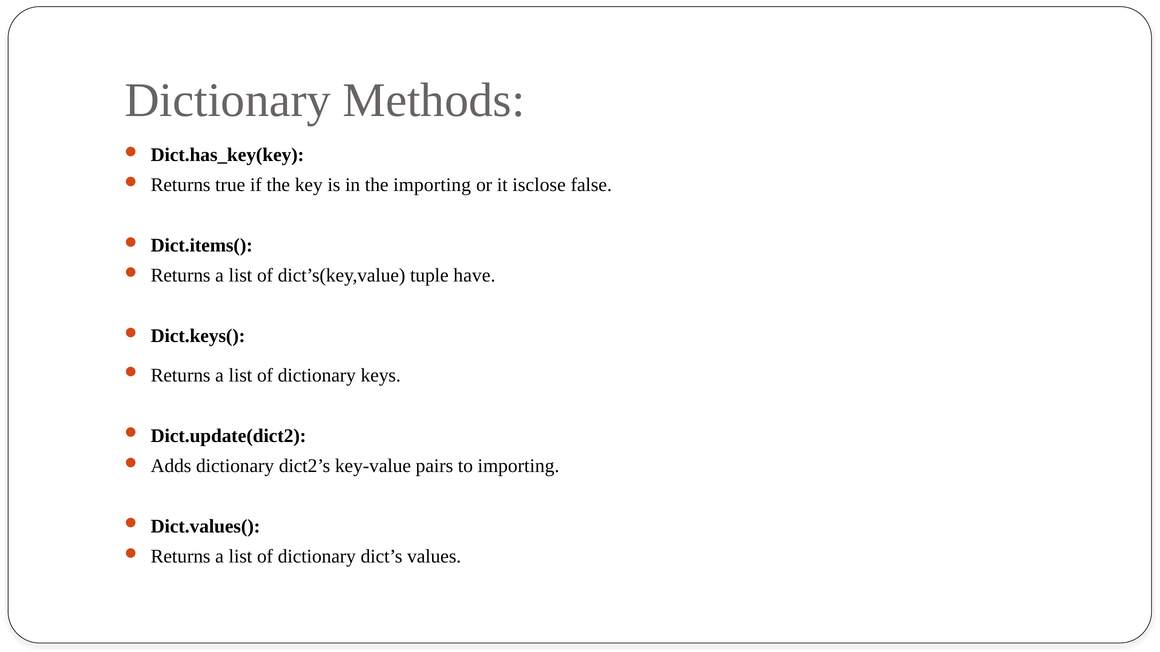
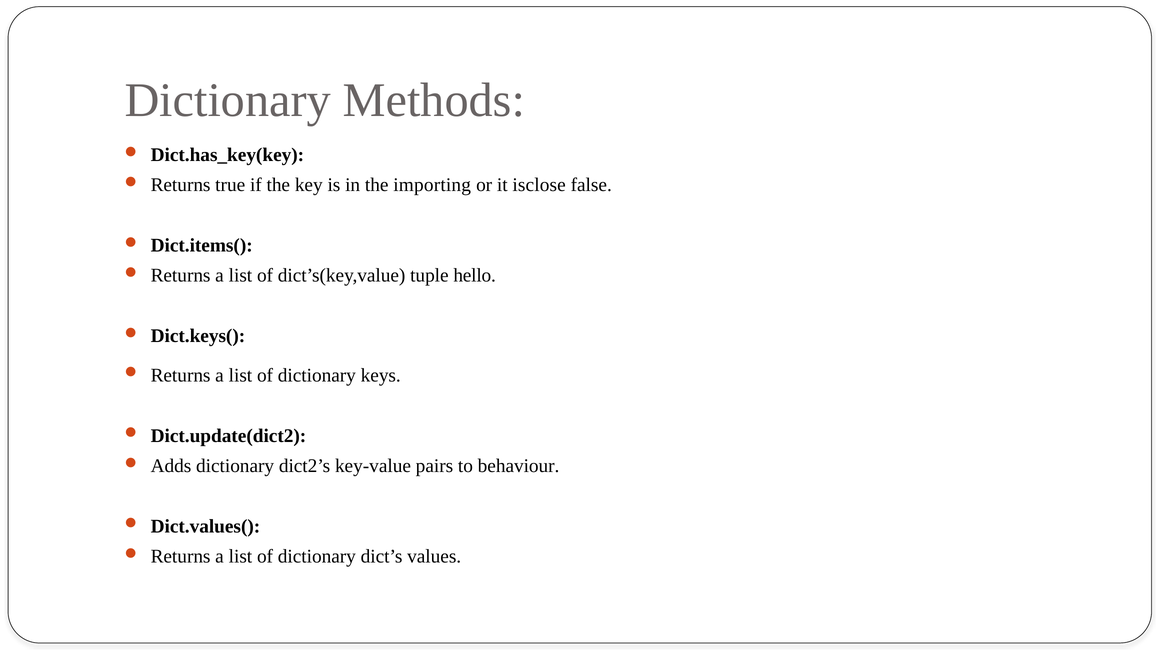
have: have -> hello
to importing: importing -> behaviour
